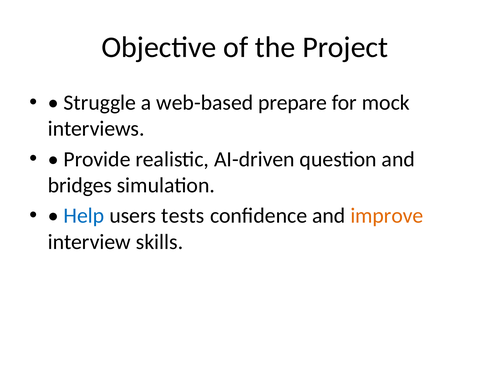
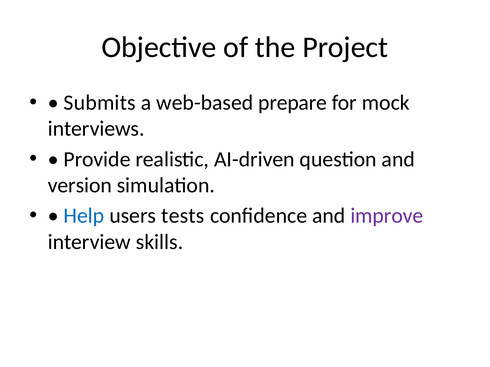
Struggle: Struggle -> Submits
bridges: bridges -> version
improve colour: orange -> purple
